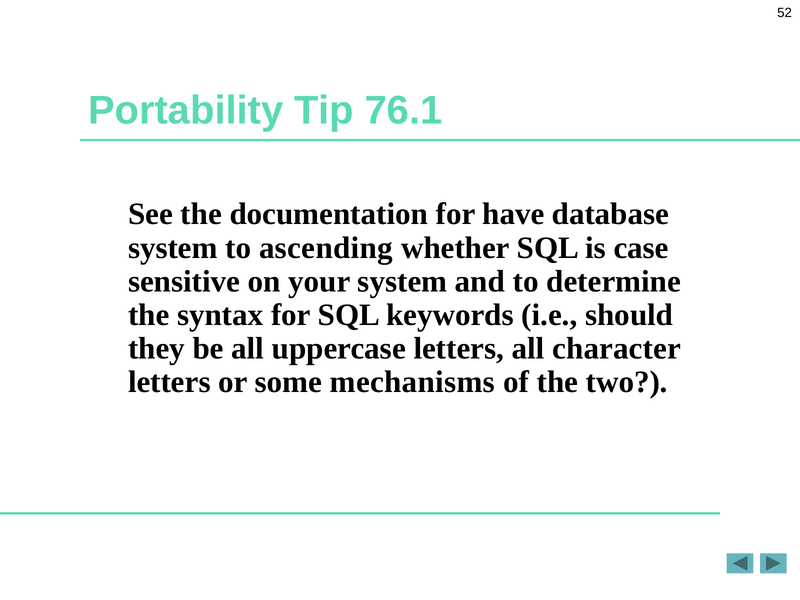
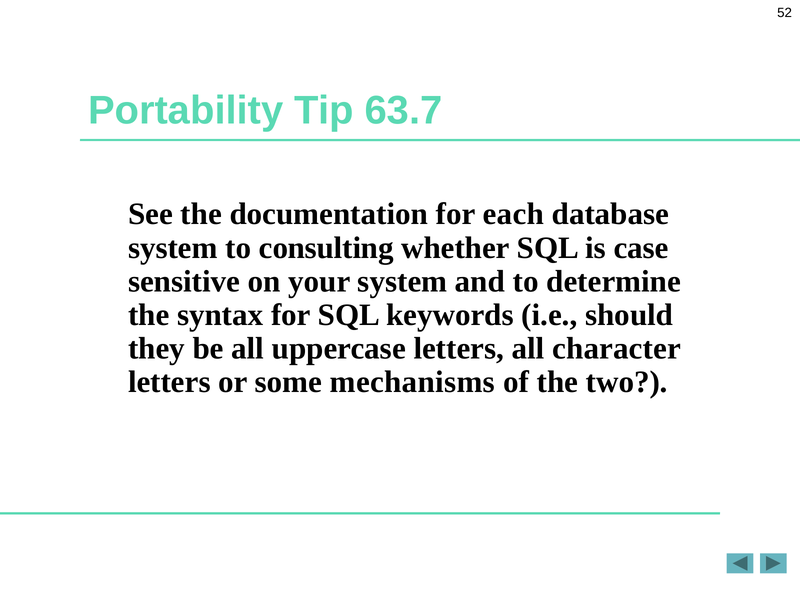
76.1: 76.1 -> 63.7
have: have -> each
ascending: ascending -> consulting
